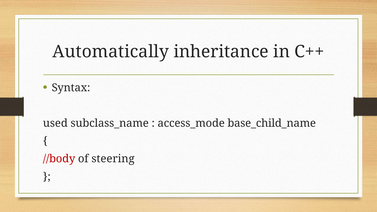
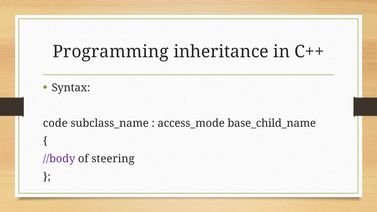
Automatically: Automatically -> Programming
used: used -> code
//body colour: red -> purple
